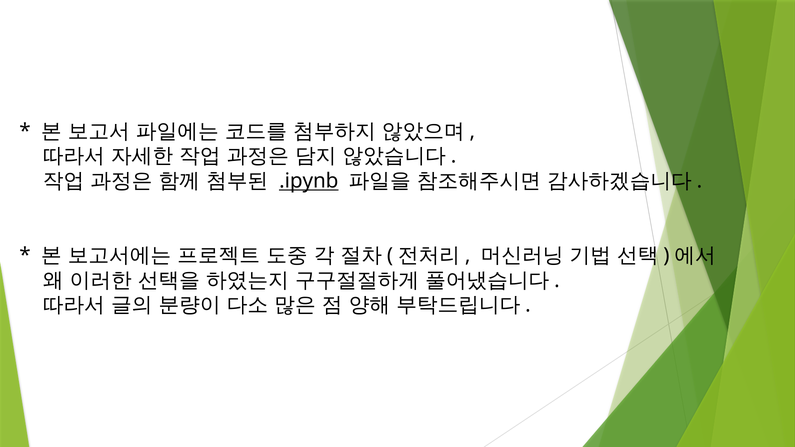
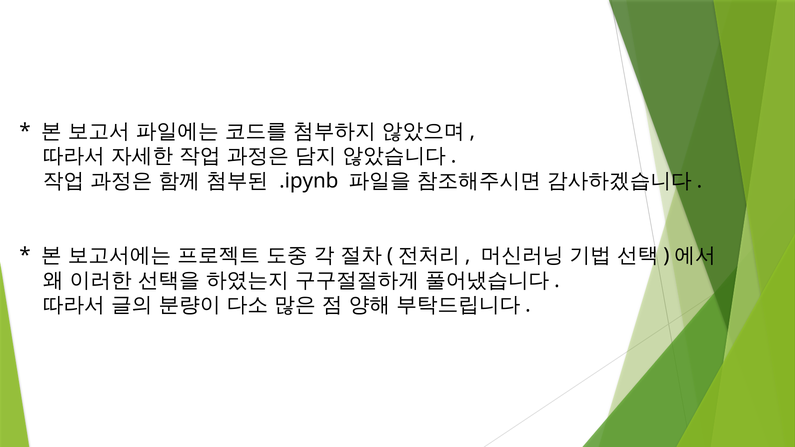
.ipynb underline: present -> none
